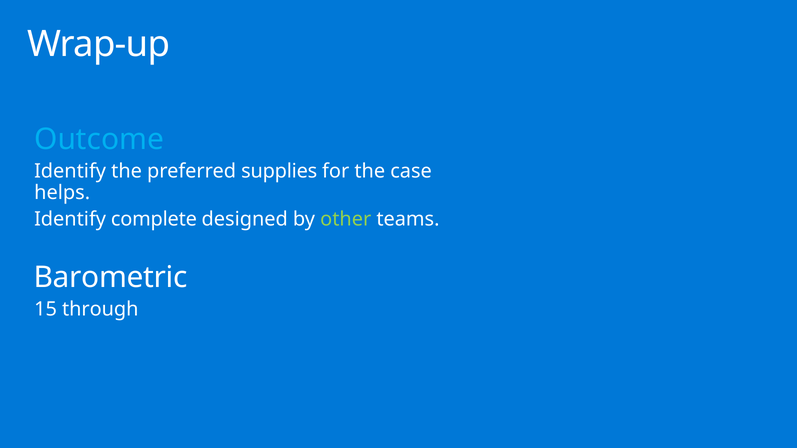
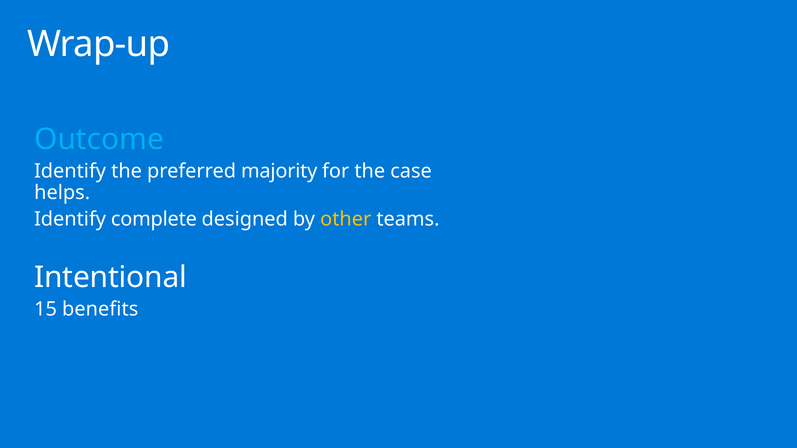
supplies: supplies -> majority
other colour: light green -> yellow
Barometric: Barometric -> Intentional
through: through -> benefits
